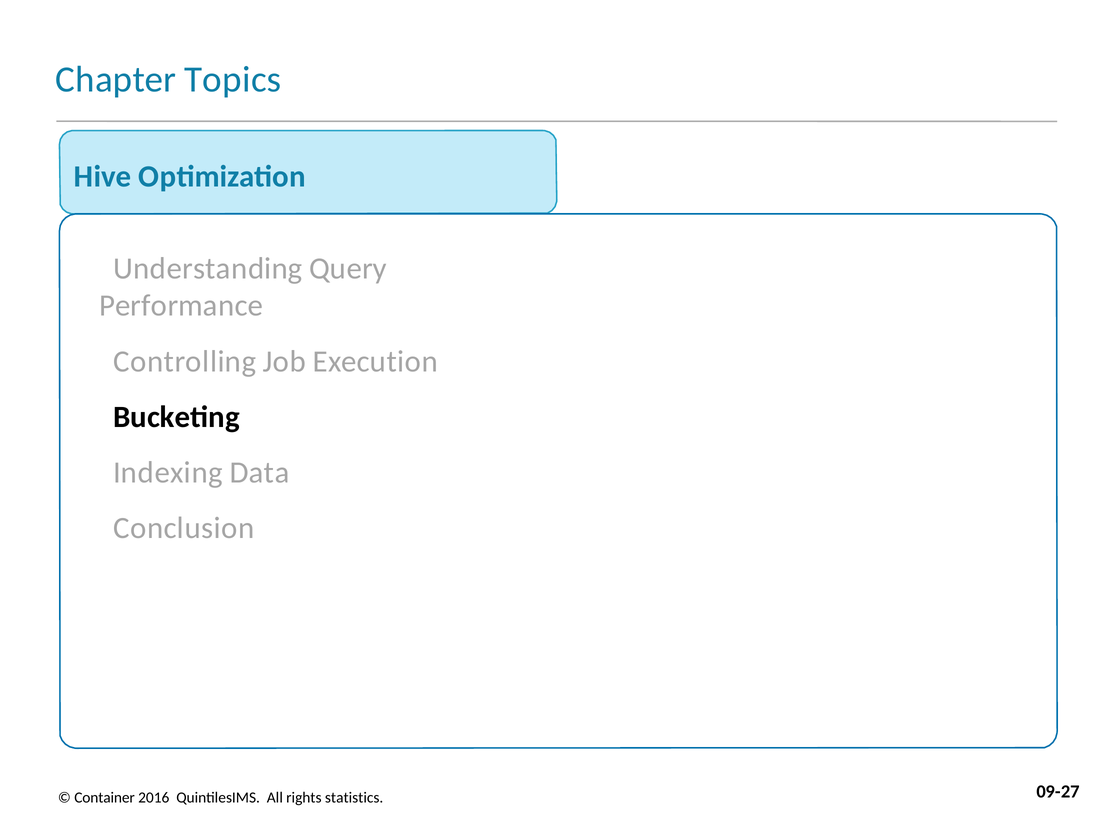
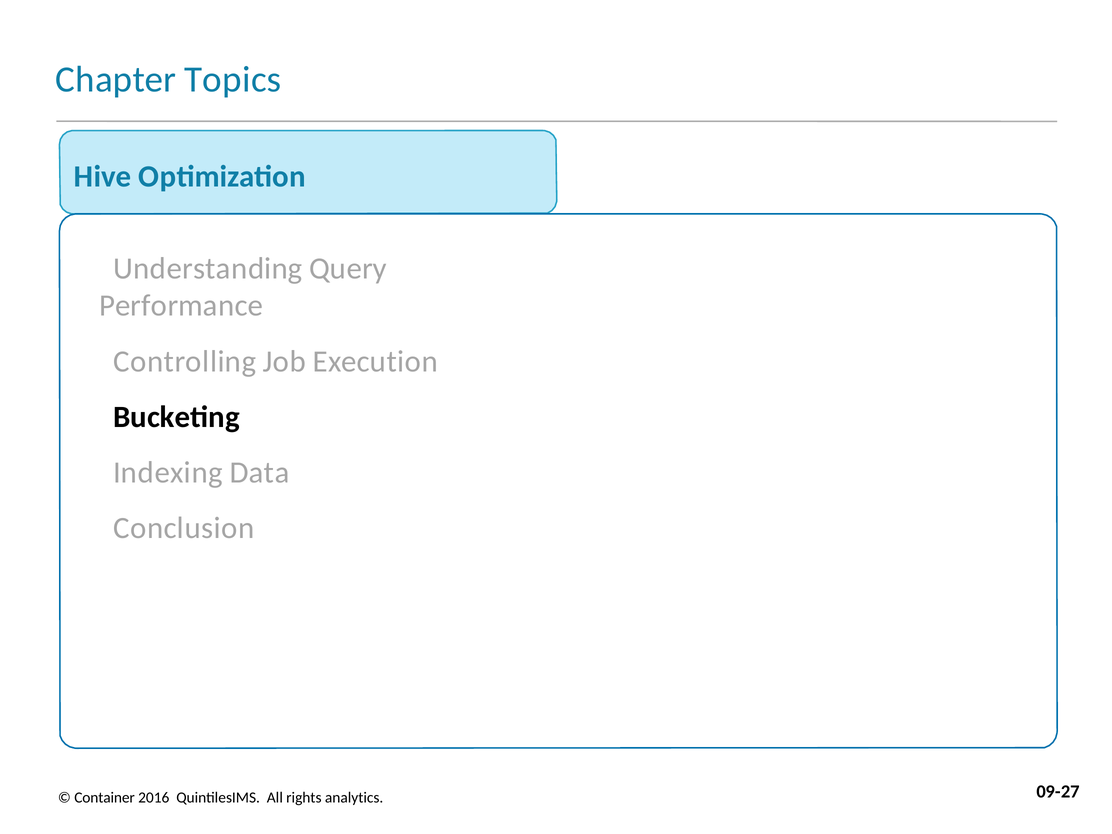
statistics: statistics -> analytics
